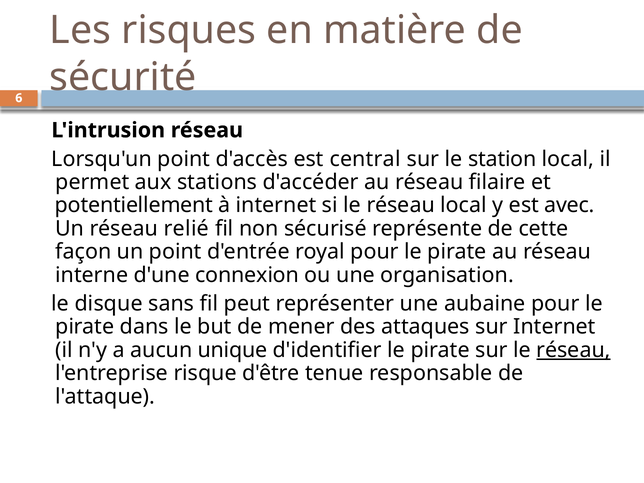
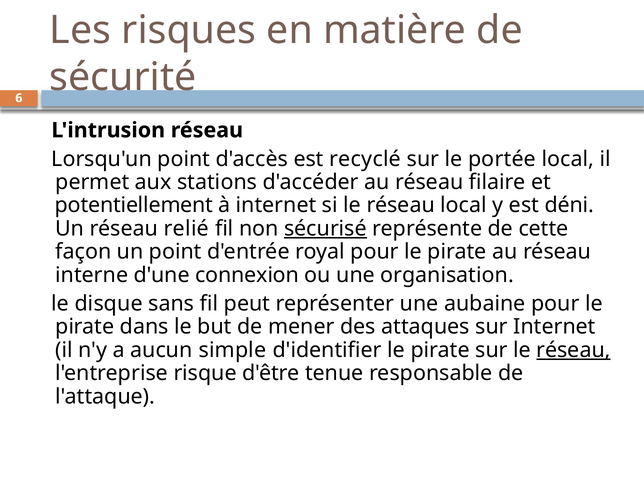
central: central -> recyclé
station: station -> portée
avec: avec -> déni
sécurisé underline: none -> present
unique: unique -> simple
